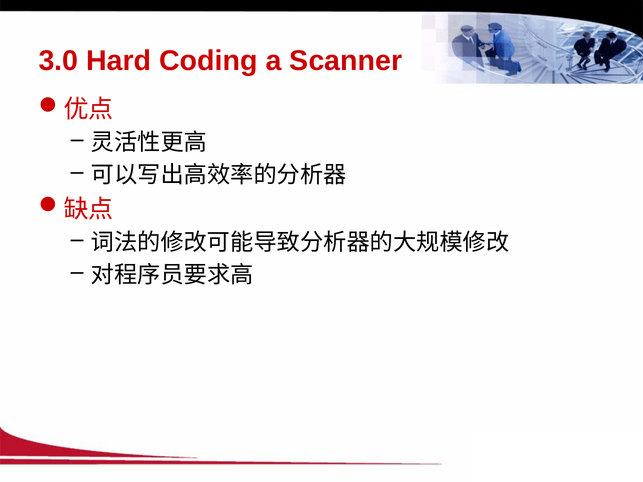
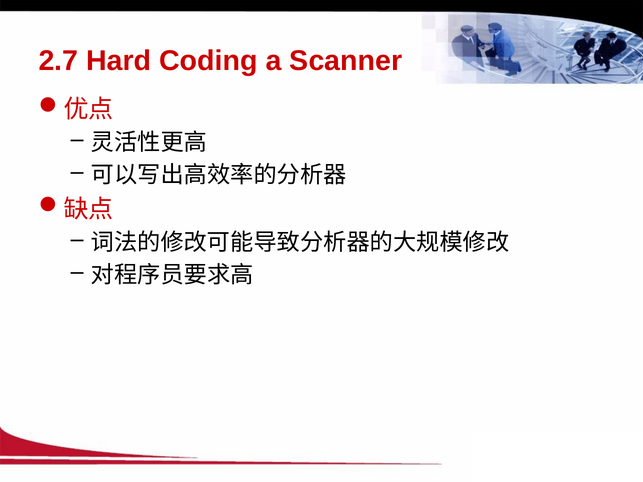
3.0: 3.0 -> 2.7
